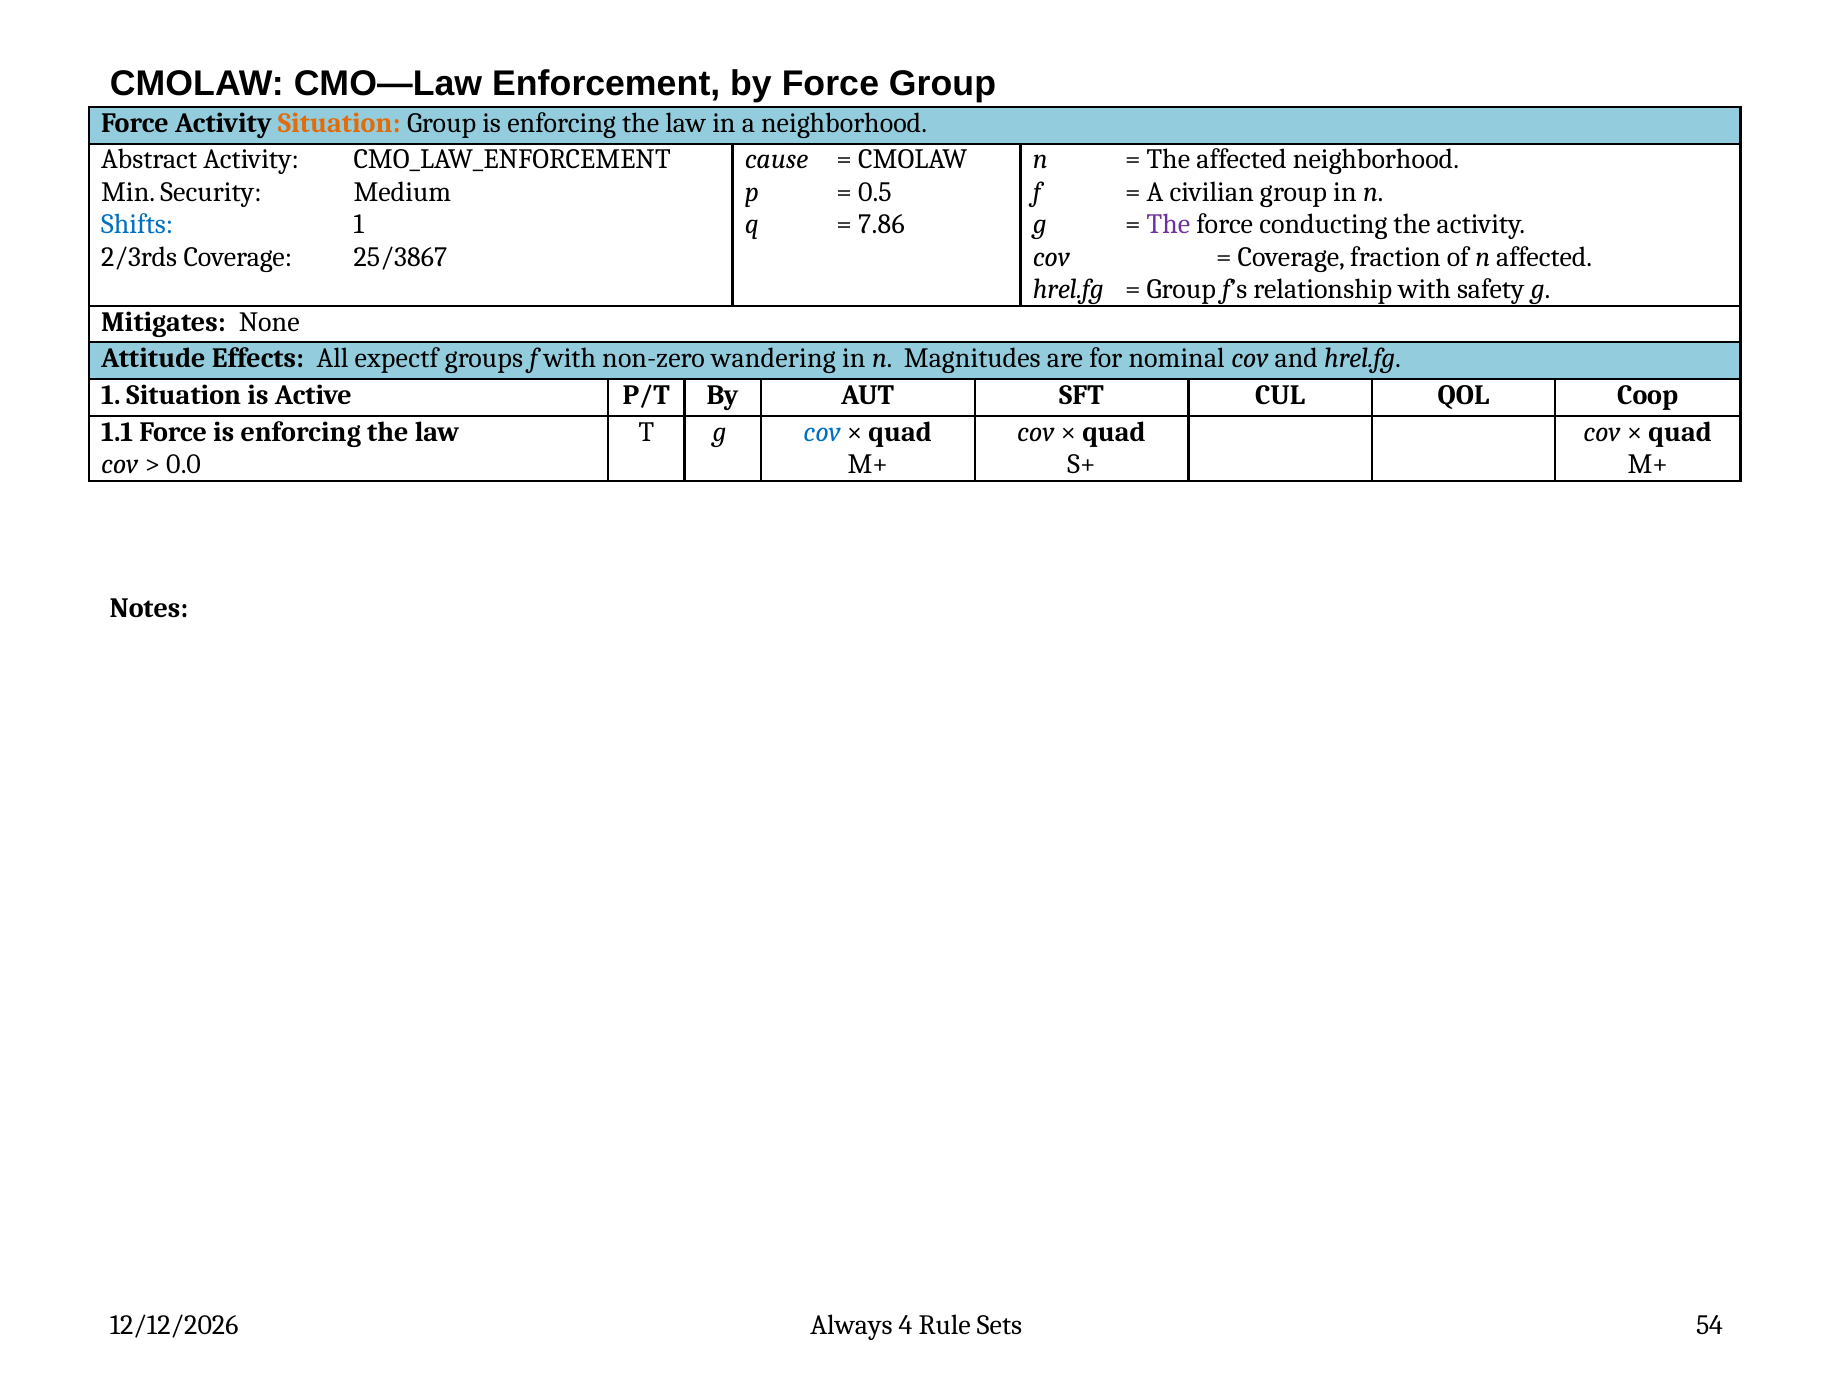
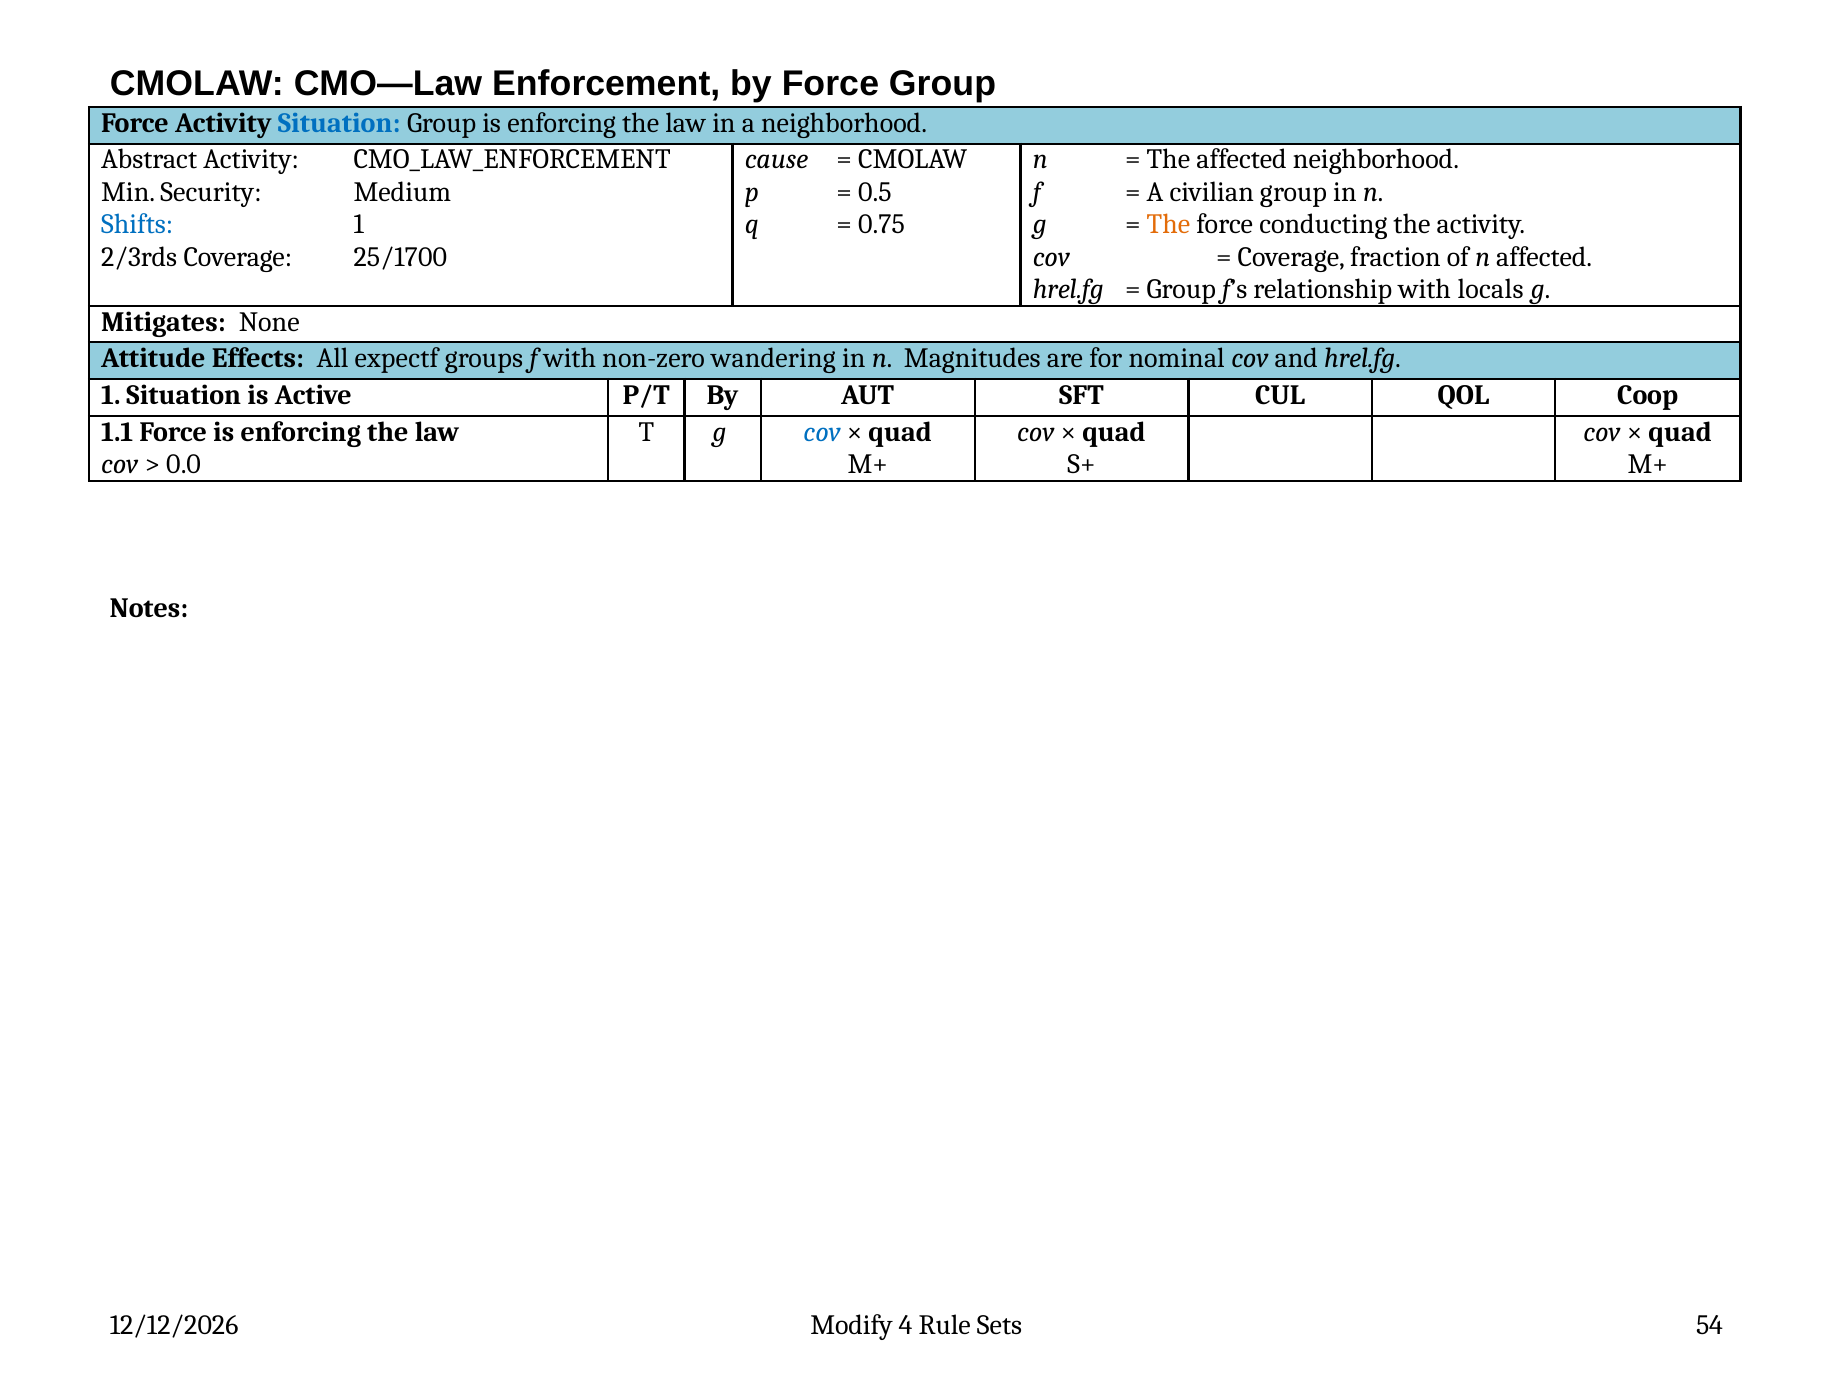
Situation at (339, 123) colour: orange -> blue
7.86: 7.86 -> 0.75
The at (1168, 225) colour: purple -> orange
25/3867: 25/3867 -> 25/1700
safety: safety -> locals
Always: Always -> Modify
